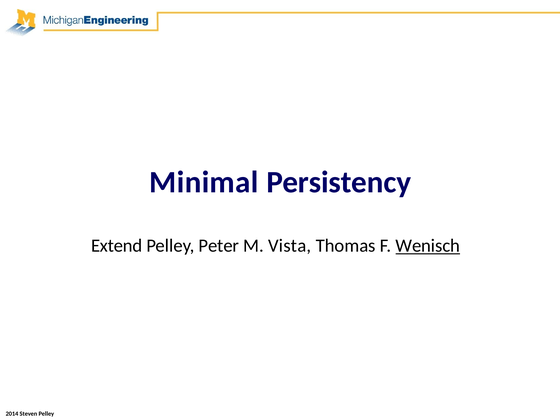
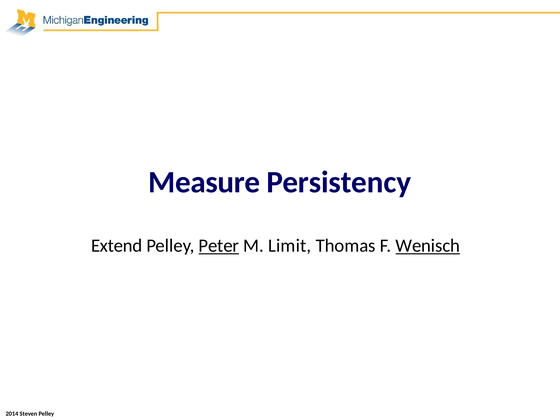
Minimal: Minimal -> Measure
Peter underline: none -> present
Vista: Vista -> Limit
